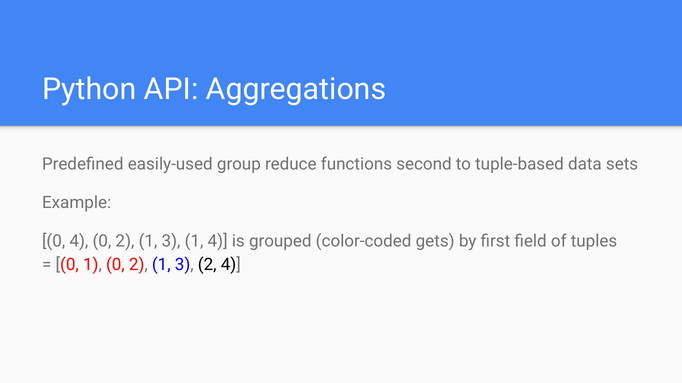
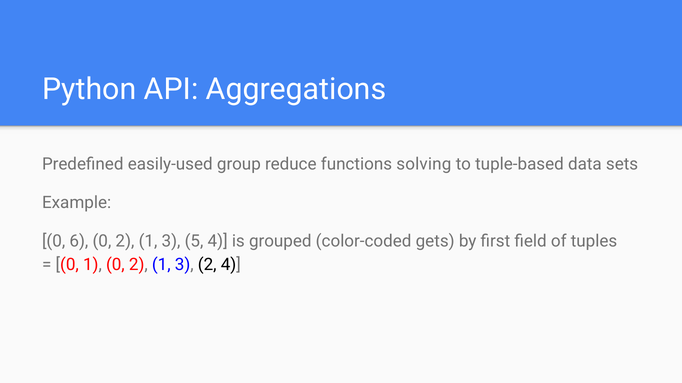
second: second -> solving
0 4: 4 -> 6
3 1: 1 -> 5
